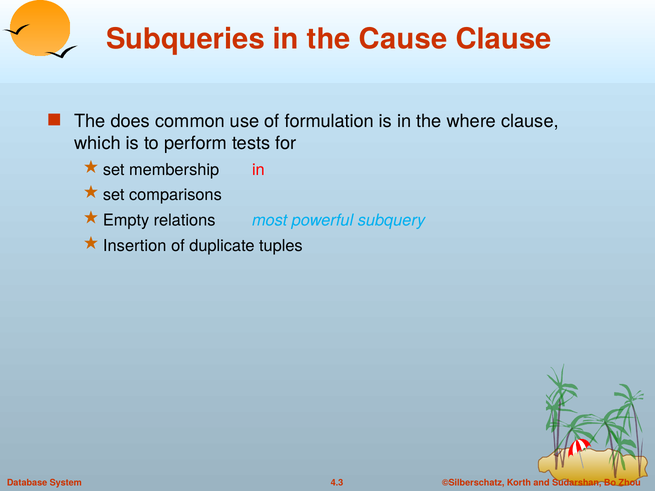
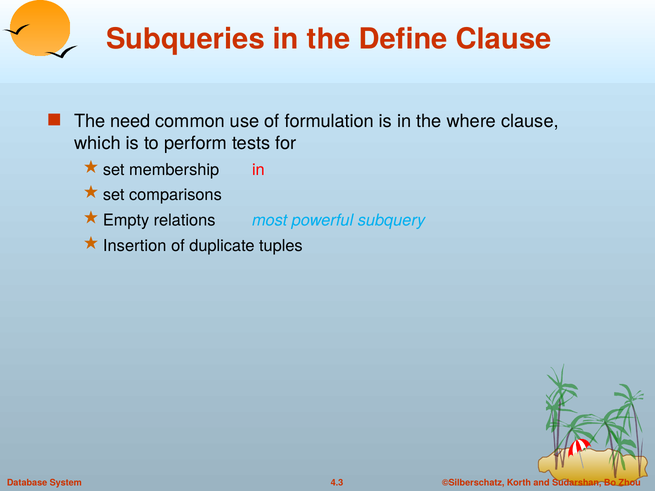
Cause: Cause -> Define
does: does -> need
